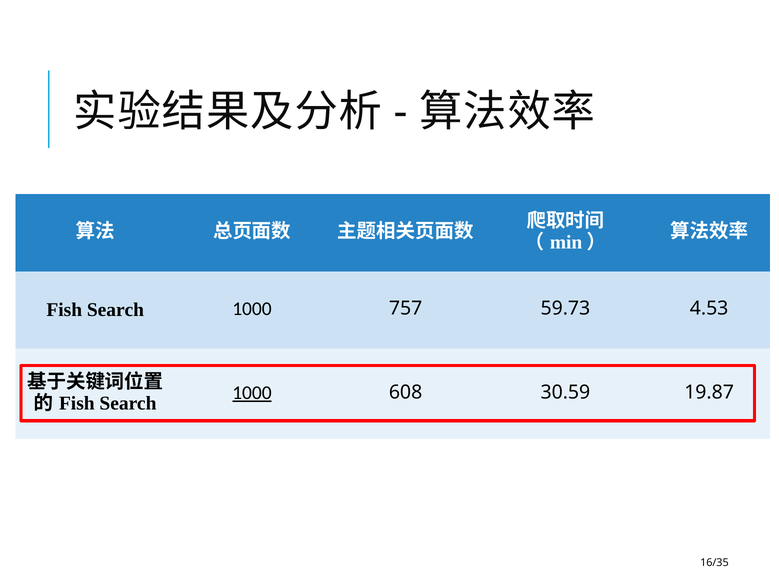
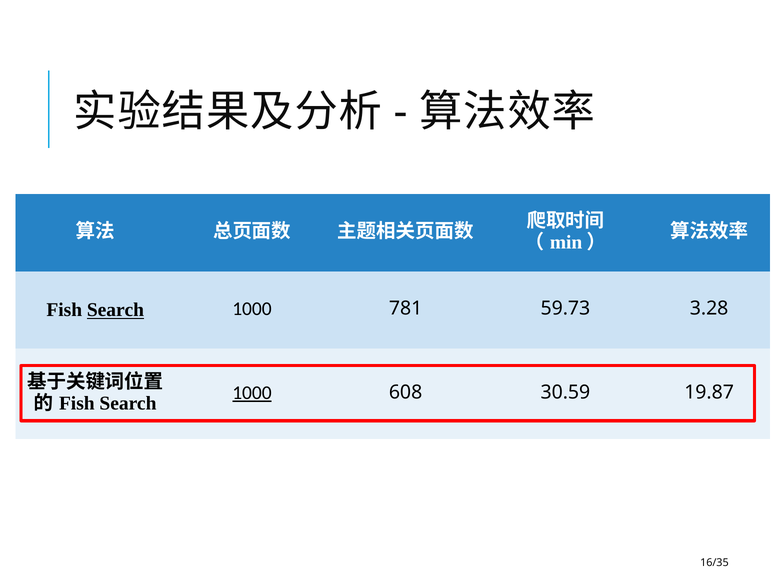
Search at (115, 310) underline: none -> present
757: 757 -> 781
4.53: 4.53 -> 3.28
